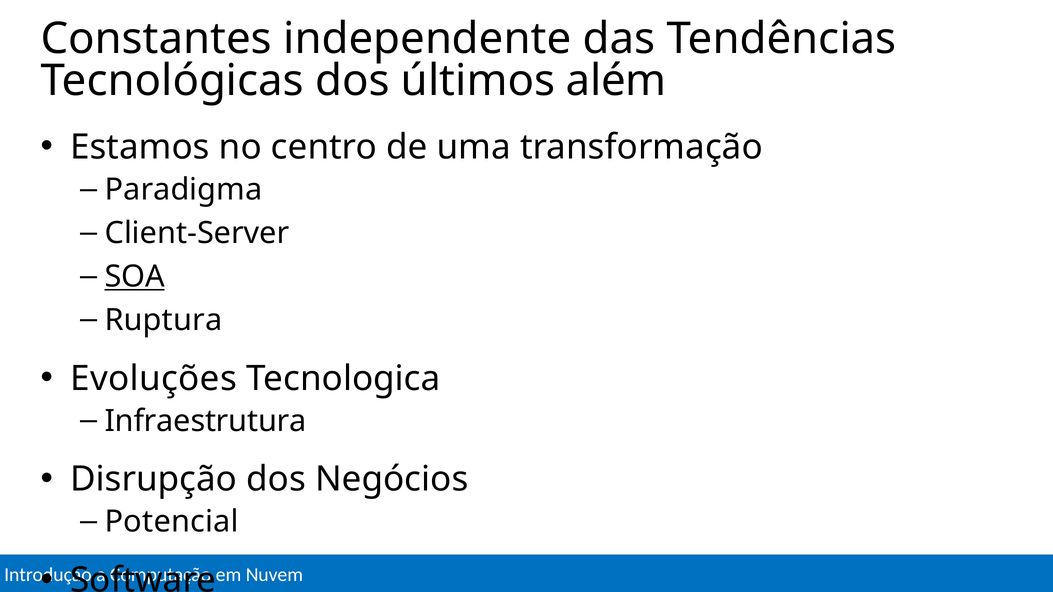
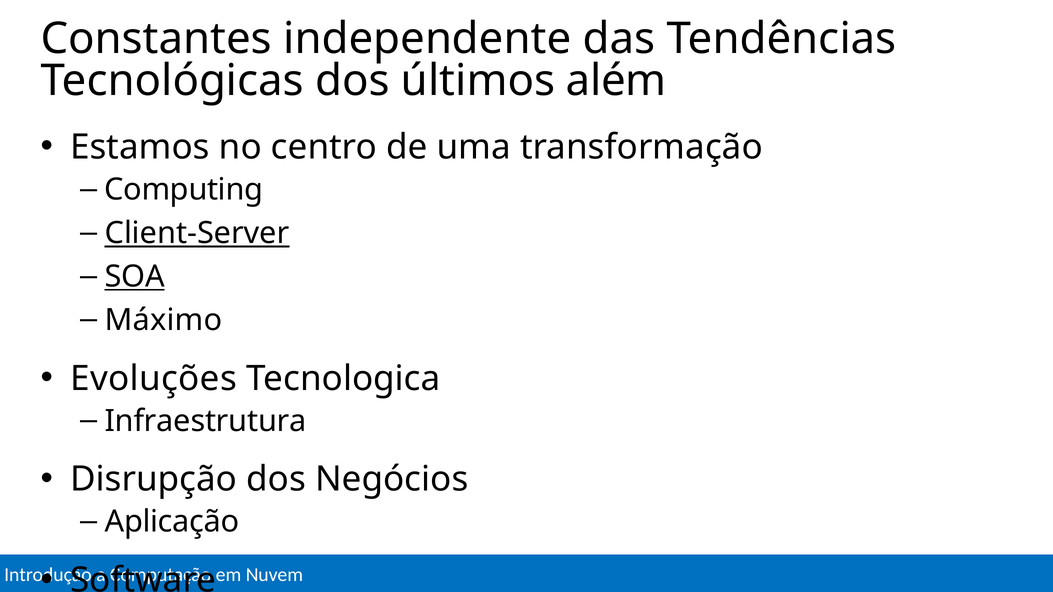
Paradigma: Paradigma -> Computing
Client-Server underline: none -> present
Ruptura: Ruptura -> Máximo
Potencial: Potencial -> Aplicação
